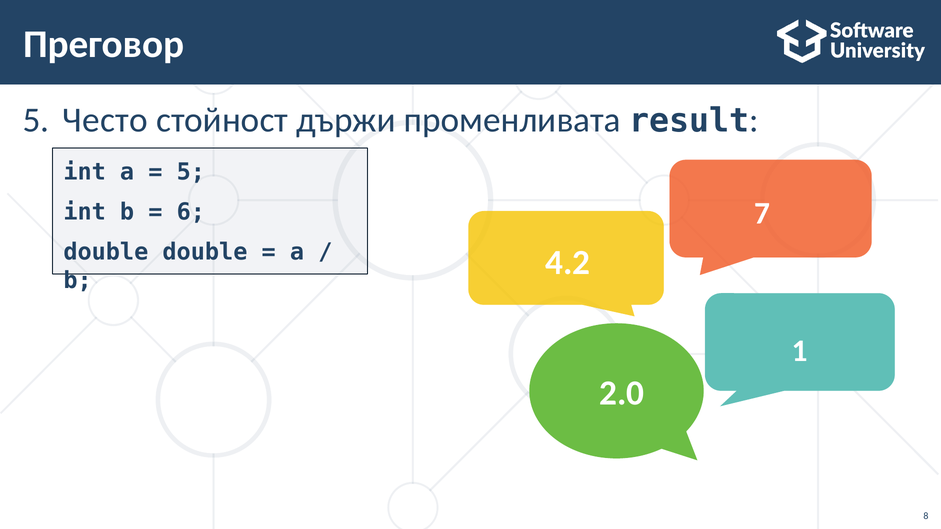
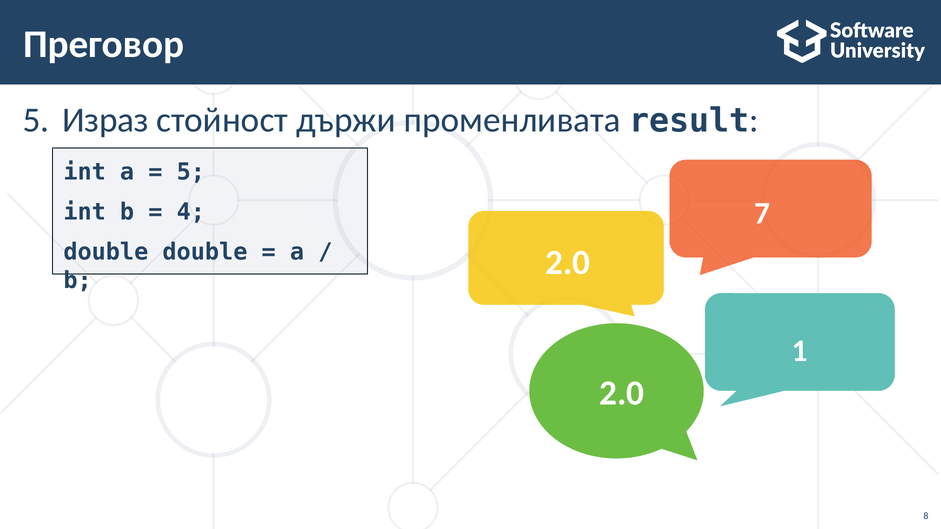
Често: Често -> Израз
6: 6 -> 4
4.2 at (568, 263): 4.2 -> 2.0
